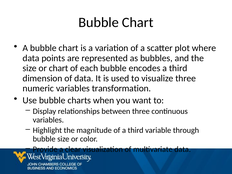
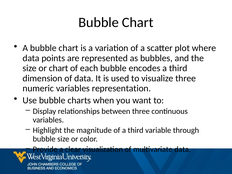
transformation: transformation -> representation
